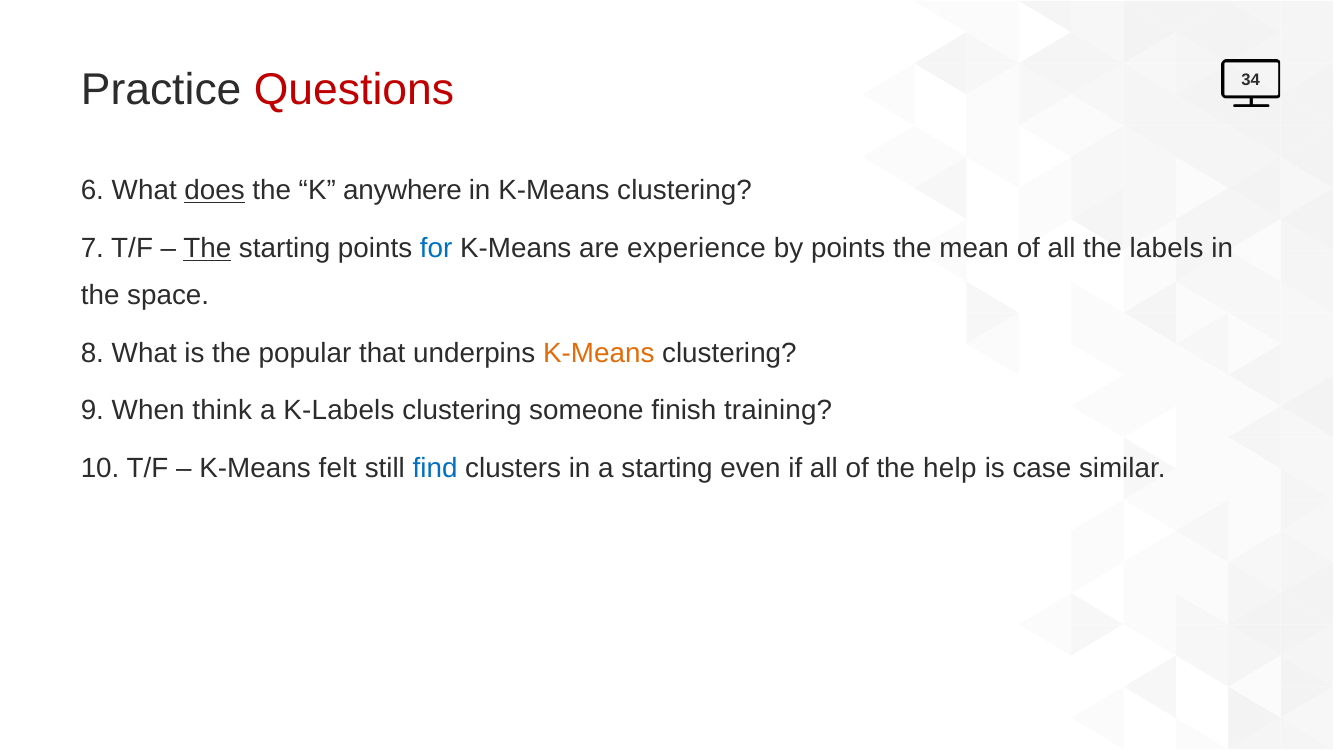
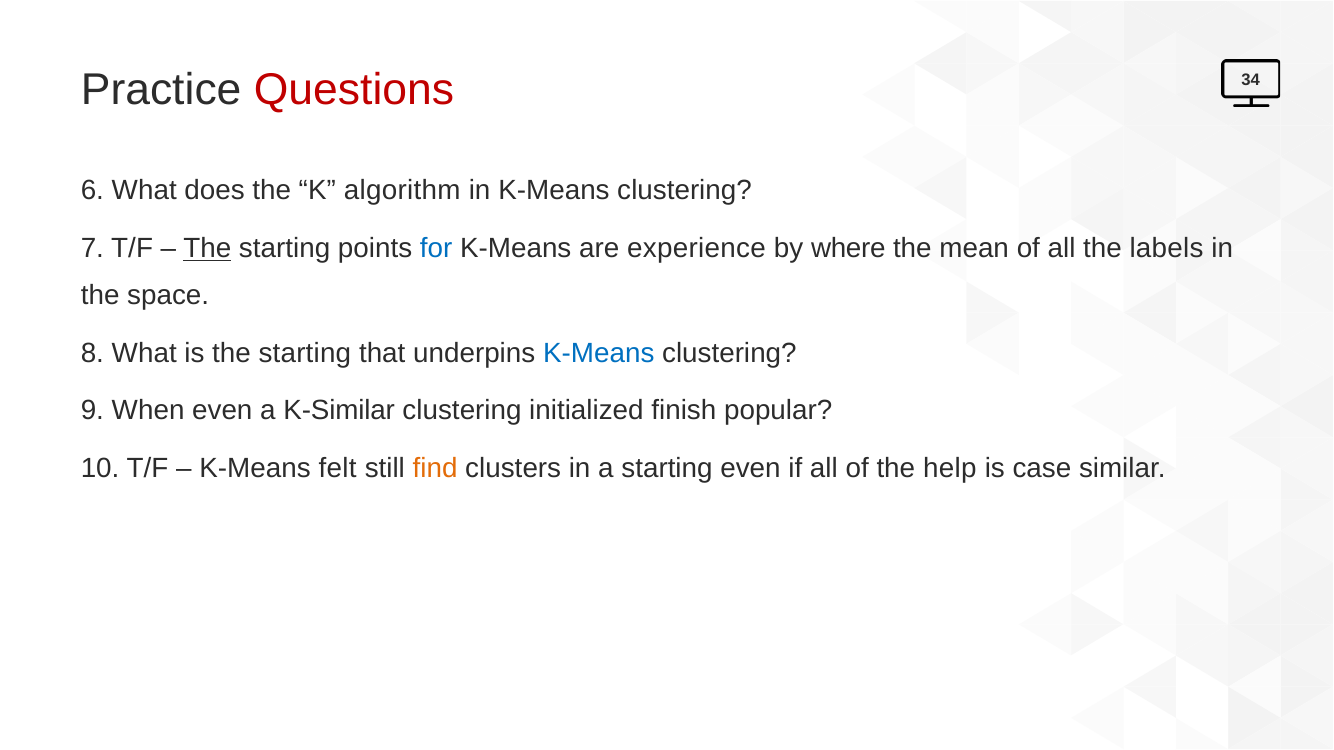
does underline: present -> none
anywhere: anywhere -> algorithm
by points: points -> where
is the popular: popular -> starting
K-Means at (599, 353) colour: orange -> blue
When think: think -> even
K-Labels: K-Labels -> K-Similar
someone: someone -> initialized
training: training -> popular
find colour: blue -> orange
